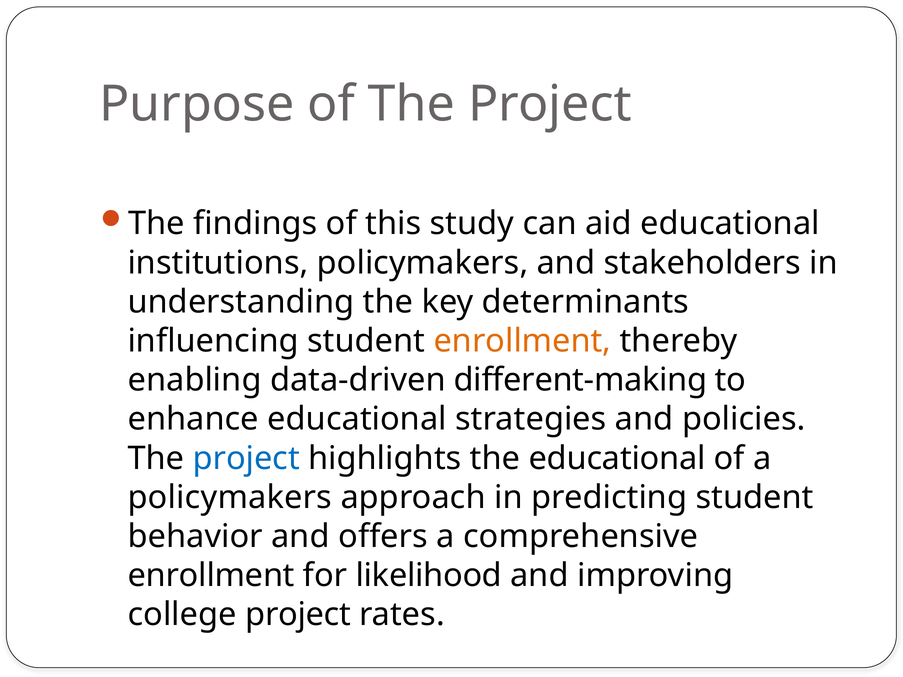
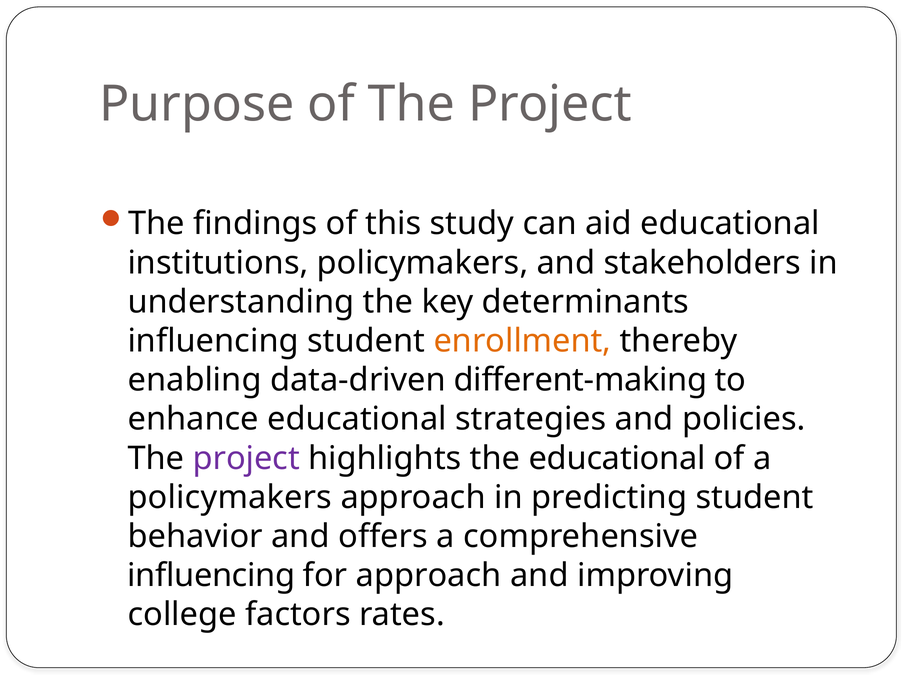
project at (246, 458) colour: blue -> purple
enrollment at (211, 576): enrollment -> influencing
for likelihood: likelihood -> approach
college project: project -> factors
